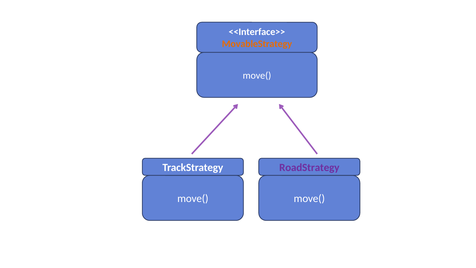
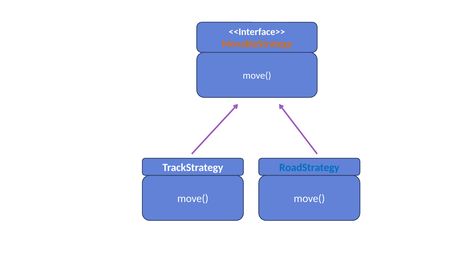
RoadStrategy colour: purple -> blue
